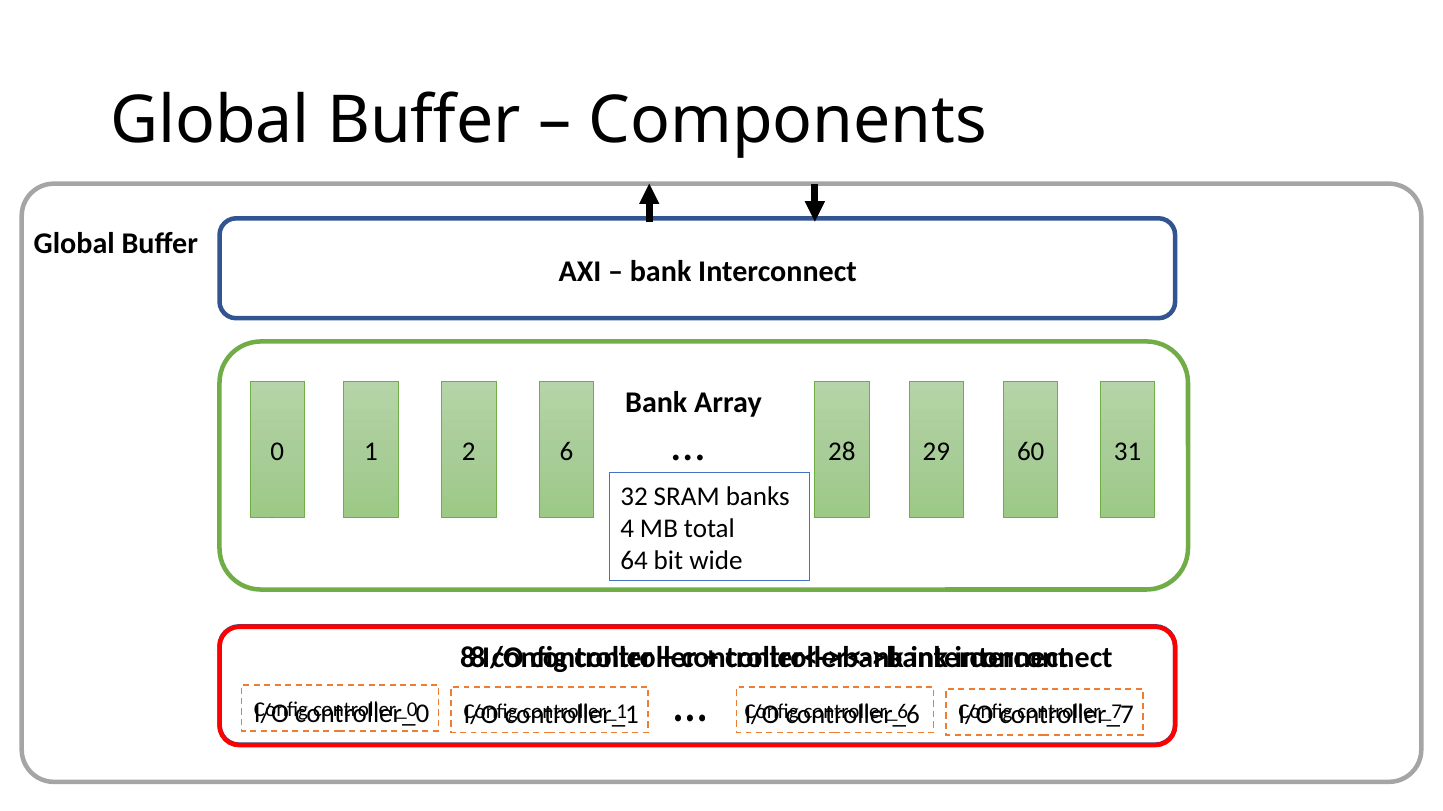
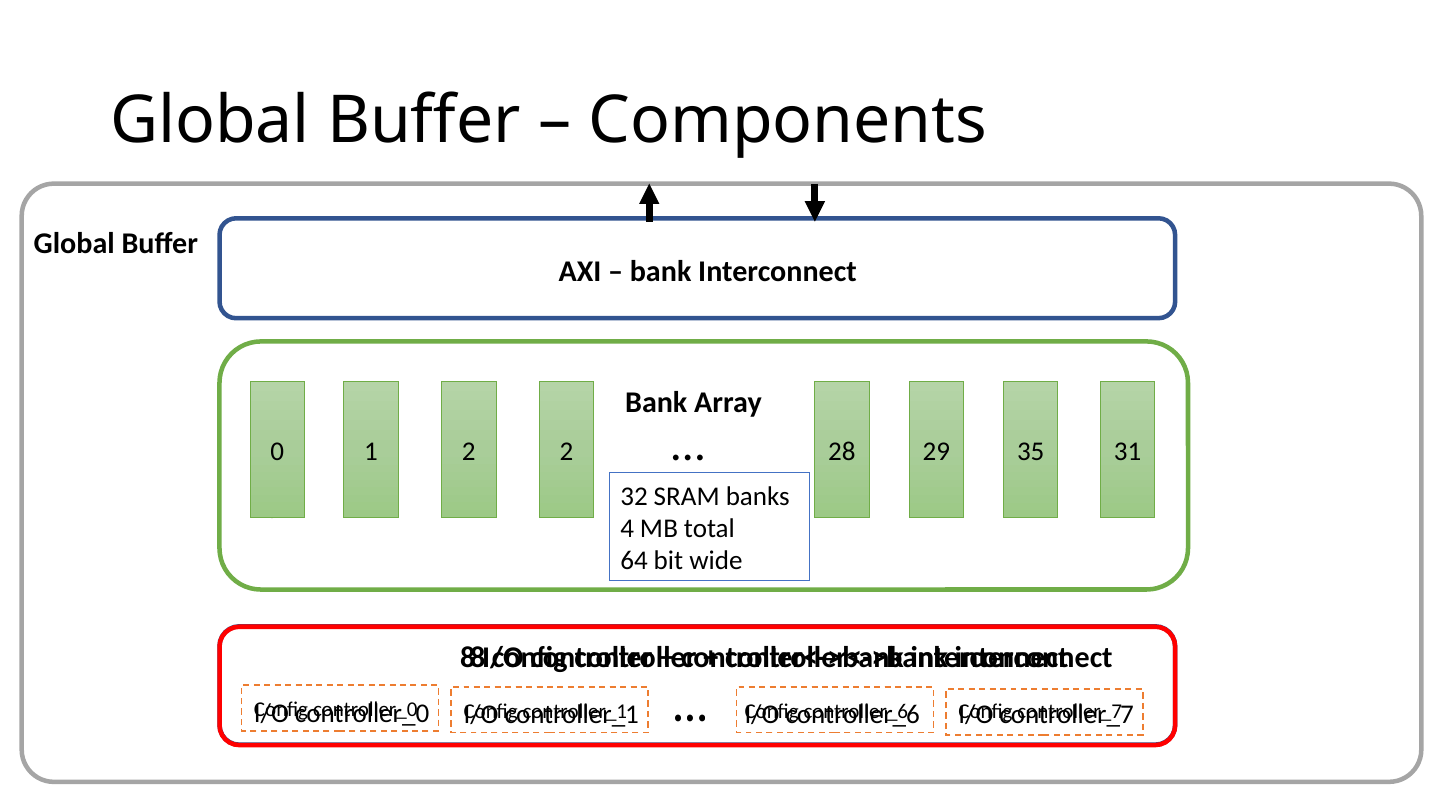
2 6: 6 -> 2
60: 60 -> 35
